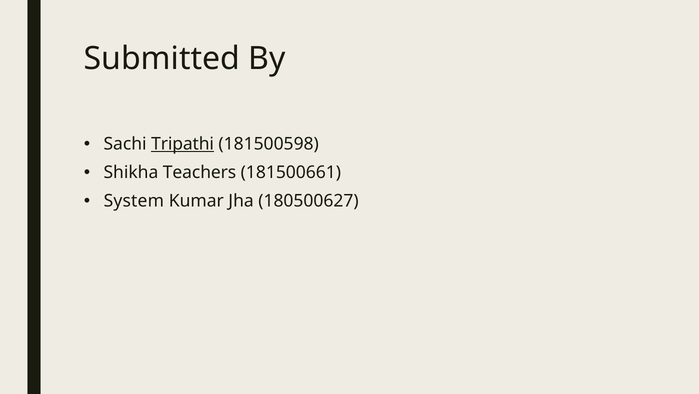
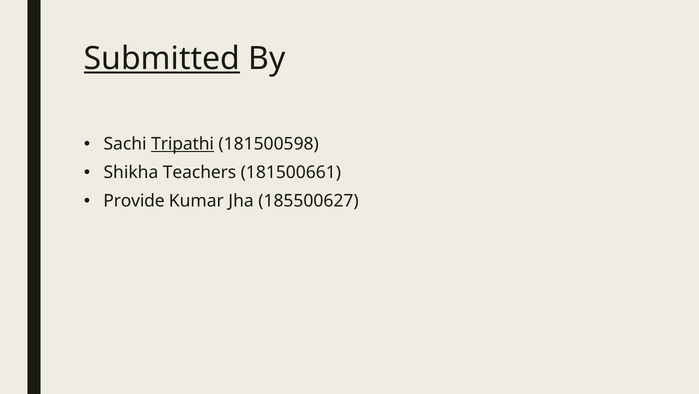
Submitted underline: none -> present
System: System -> Provide
180500627: 180500627 -> 185500627
